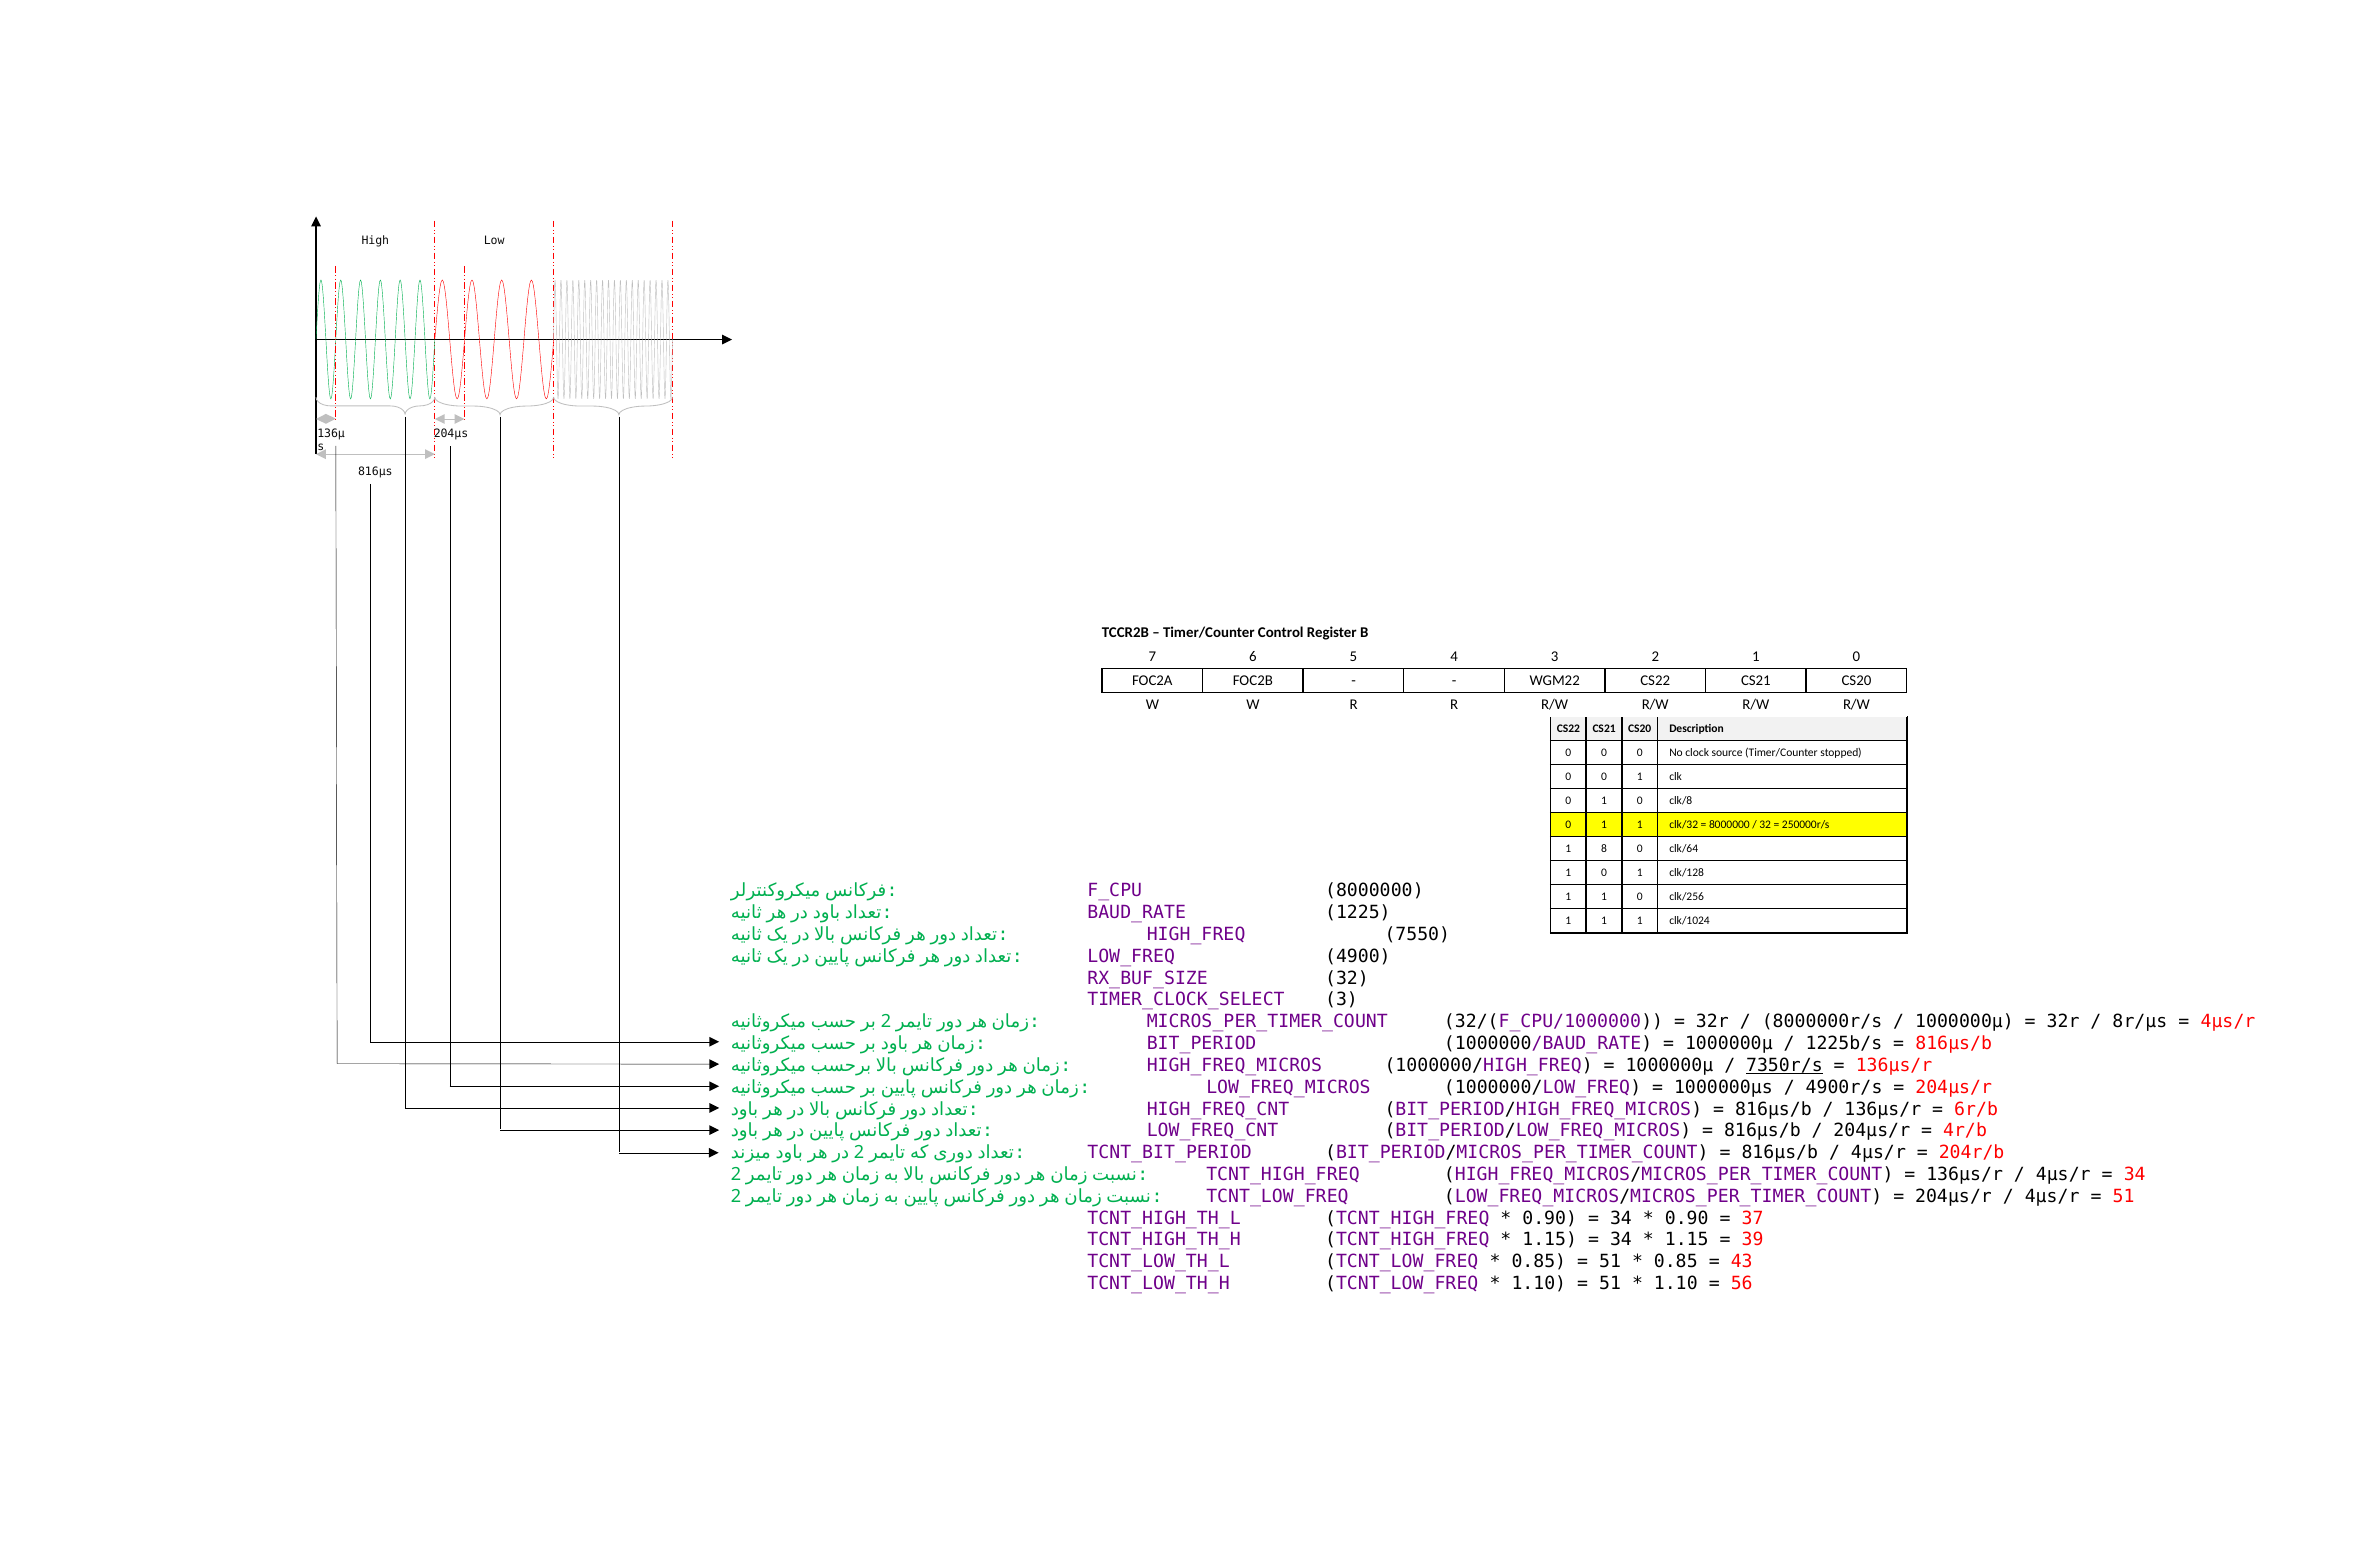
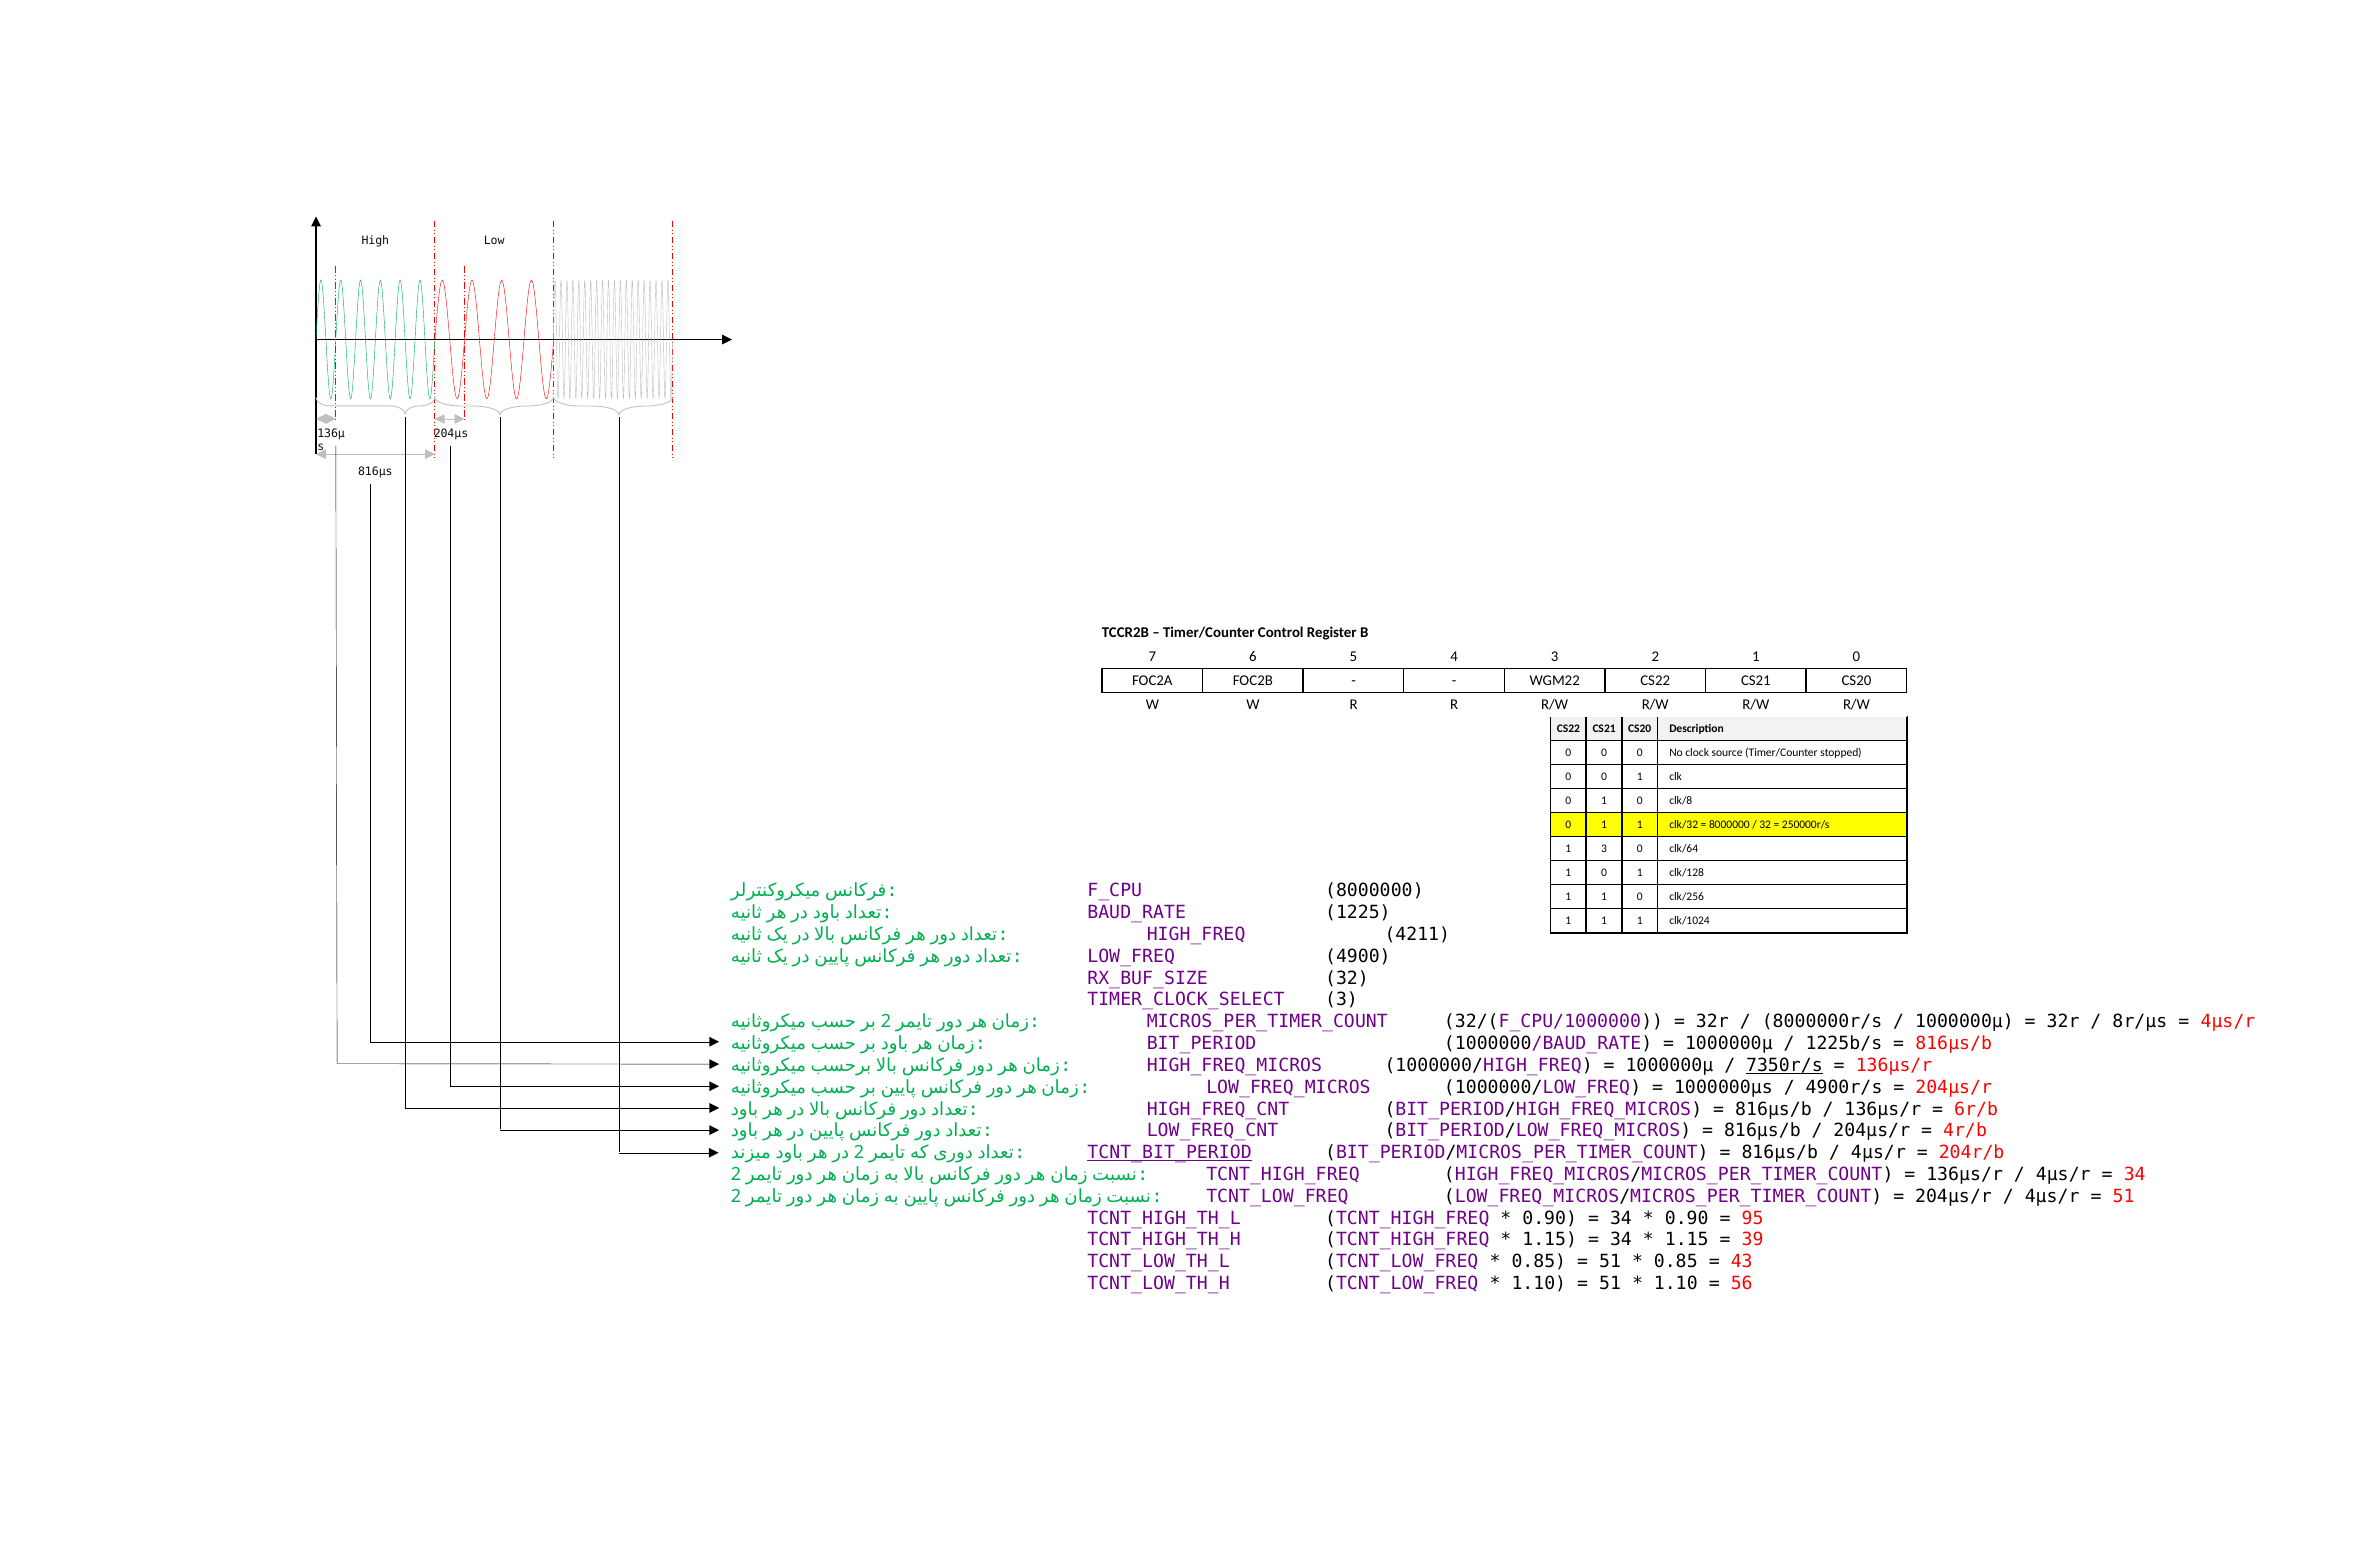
1 8: 8 -> 3
7550: 7550 -> 4211
TCNT_BIT_PERIOD underline: none -> present
37: 37 -> 95
